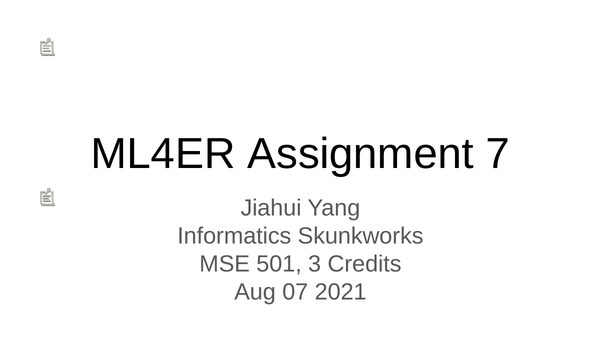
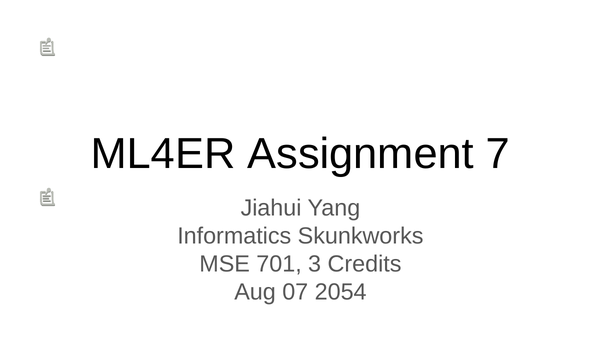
501: 501 -> 701
2021: 2021 -> 2054
